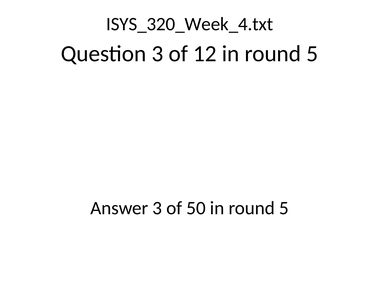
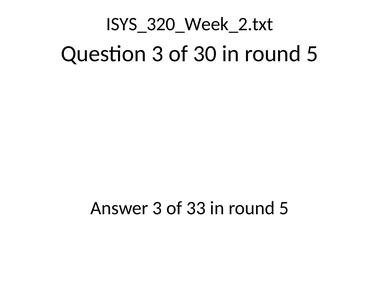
ISYS_320_Week_4.txt: ISYS_320_Week_4.txt -> ISYS_320_Week_2.txt
12: 12 -> 30
50: 50 -> 33
